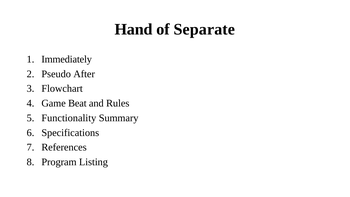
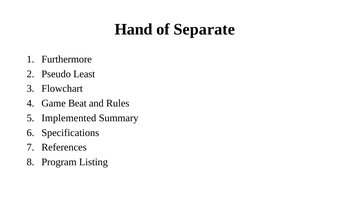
Immediately: Immediately -> Furthermore
After: After -> Least
Functionality: Functionality -> Implemented
